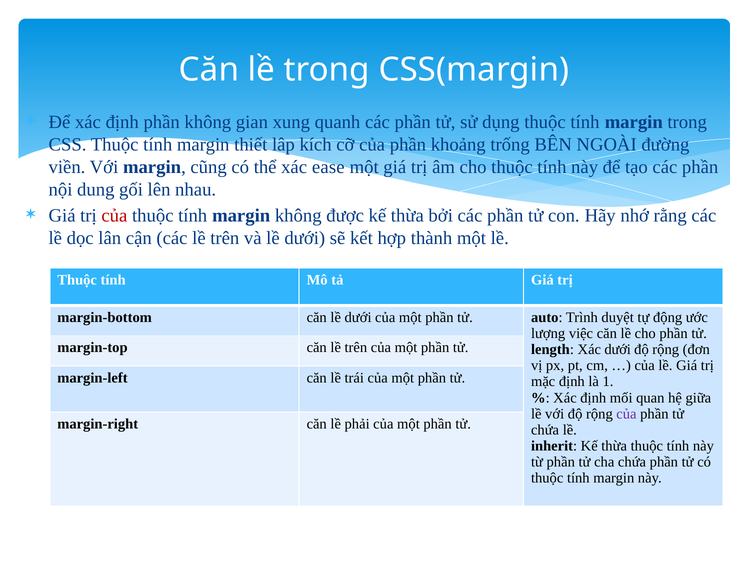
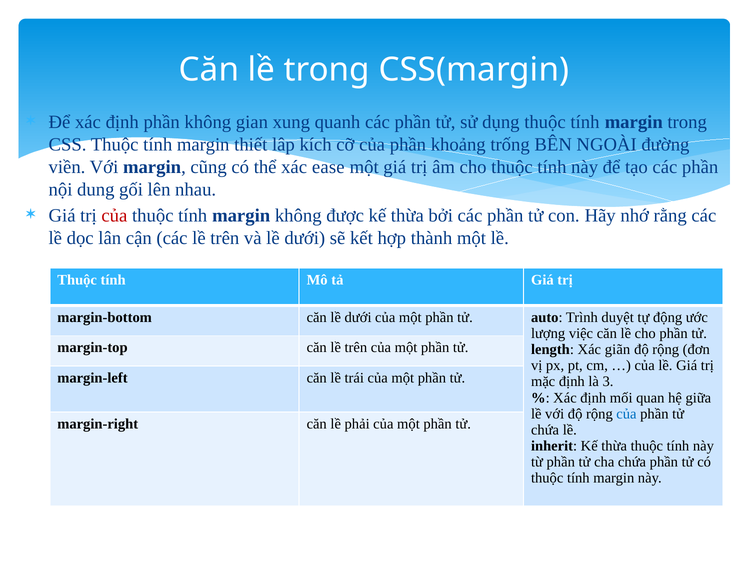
Xác dưới: dưới -> giãn
1: 1 -> 3
của at (626, 414) colour: purple -> blue
